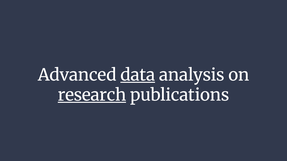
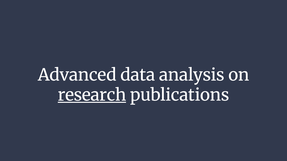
data underline: present -> none
